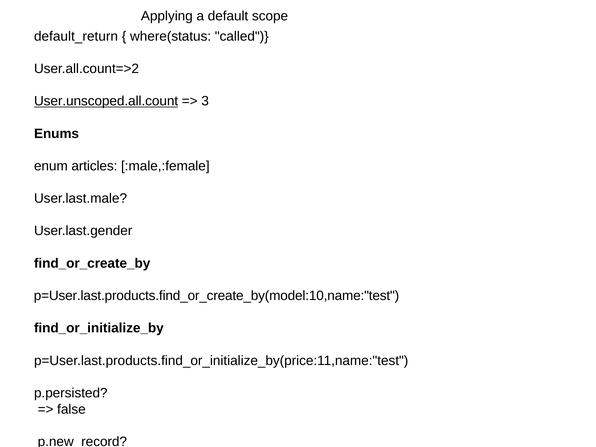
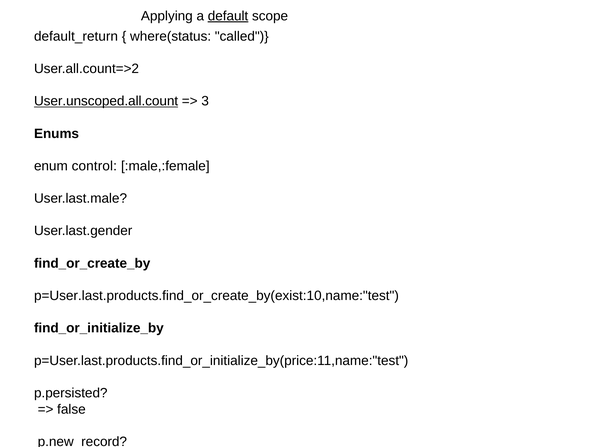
default underline: none -> present
articles: articles -> control
p=User.last.products.find_or_create_by(model:10,name:"test: p=User.last.products.find_or_create_by(model:10,name:"test -> p=User.last.products.find_or_create_by(exist:10,name:"test
